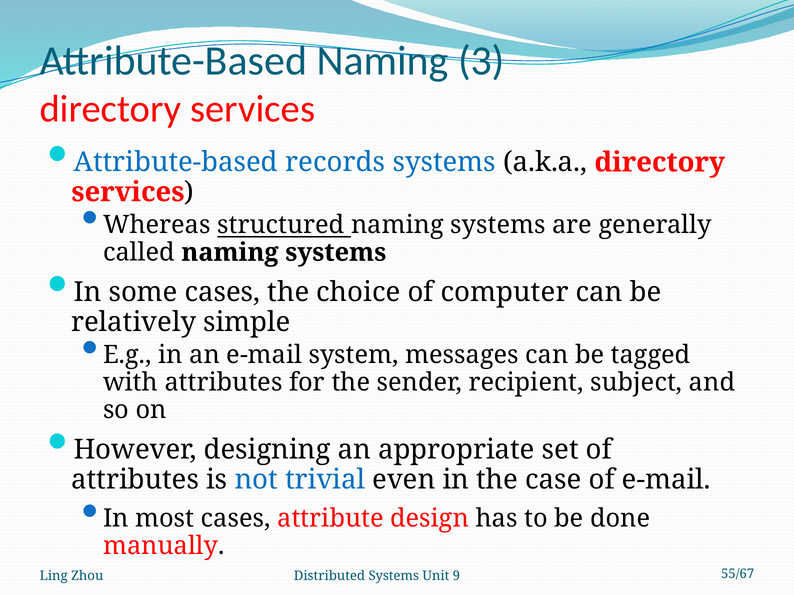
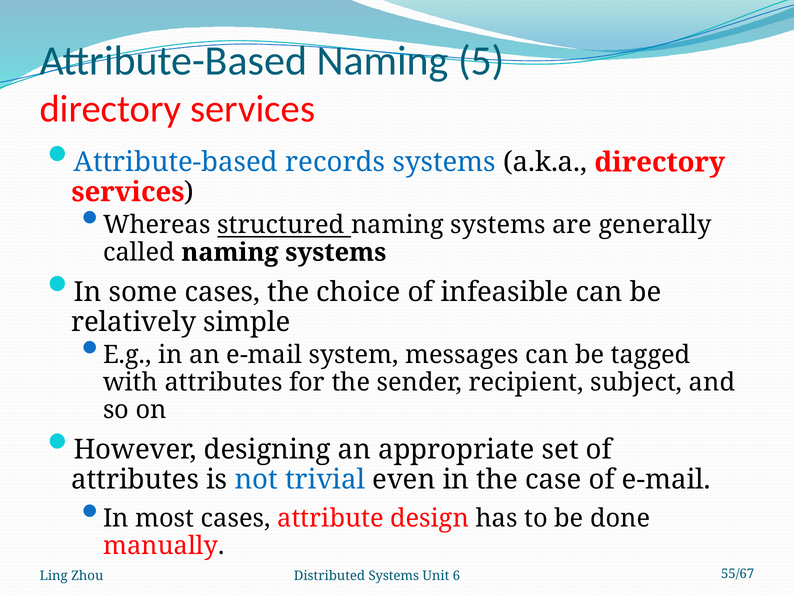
3: 3 -> 5
computer: computer -> infeasible
9: 9 -> 6
